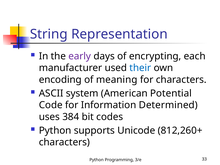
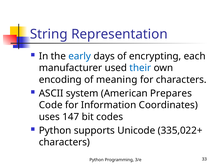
early colour: purple -> blue
Potential: Potential -> Prepares
Determined: Determined -> Coordinates
384: 384 -> 147
812,260+: 812,260+ -> 335,022+
